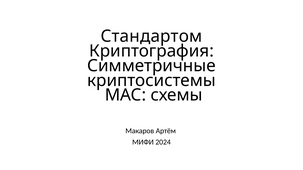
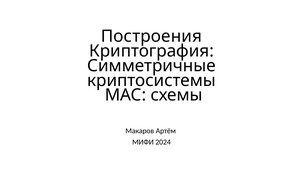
Стандартом: Стандартом -> Построения
